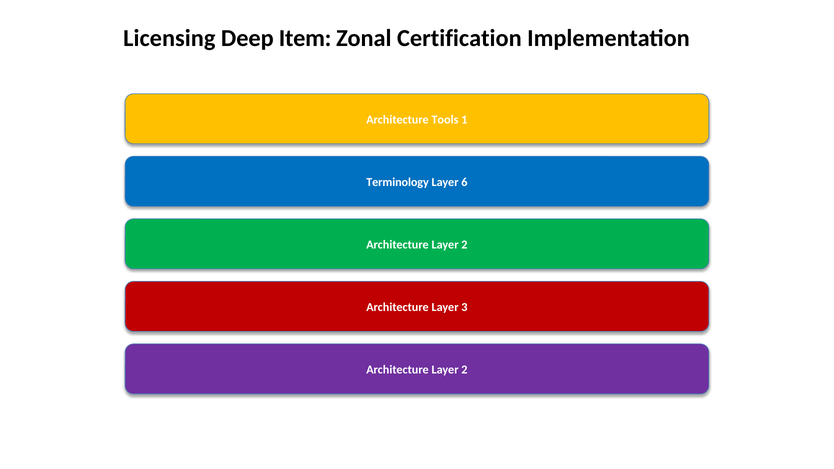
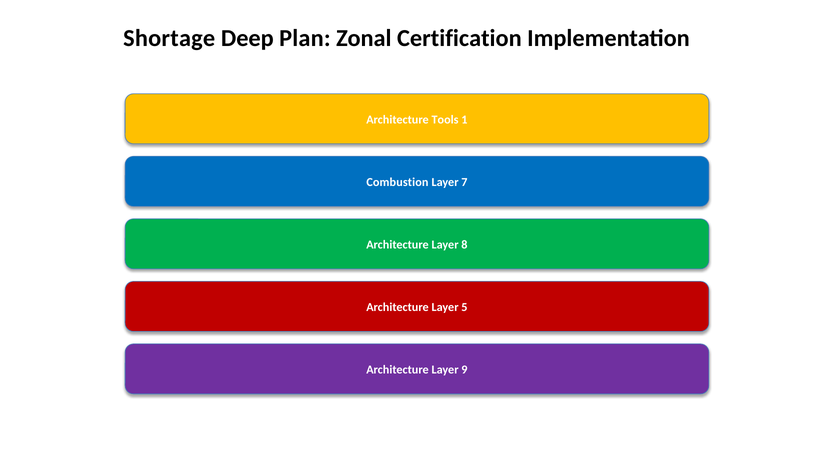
Licensing: Licensing -> Shortage
Item: Item -> Plan
Terminology: Terminology -> Combustion
6: 6 -> 7
2 at (464, 245): 2 -> 8
3: 3 -> 5
2 at (464, 370): 2 -> 9
